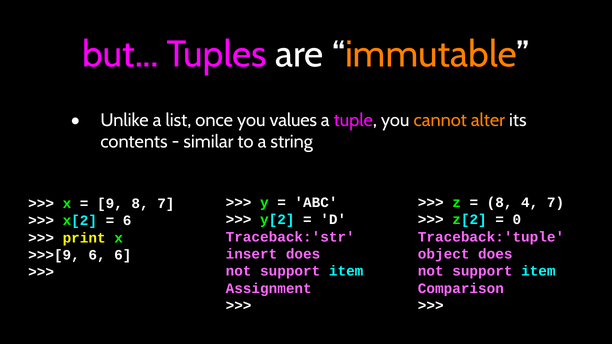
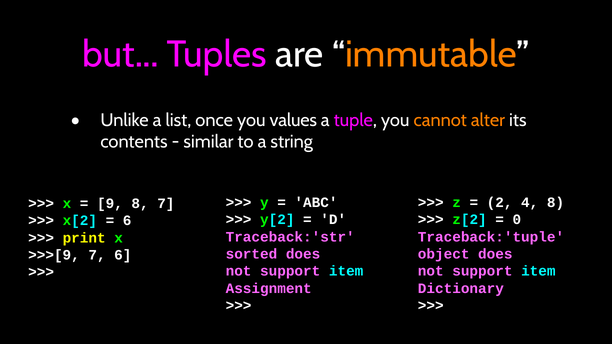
8 at (500, 203): 8 -> 2
4 7: 7 -> 8
insert: insert -> sorted
>>>[9 6: 6 -> 7
Comparison: Comparison -> Dictionary
